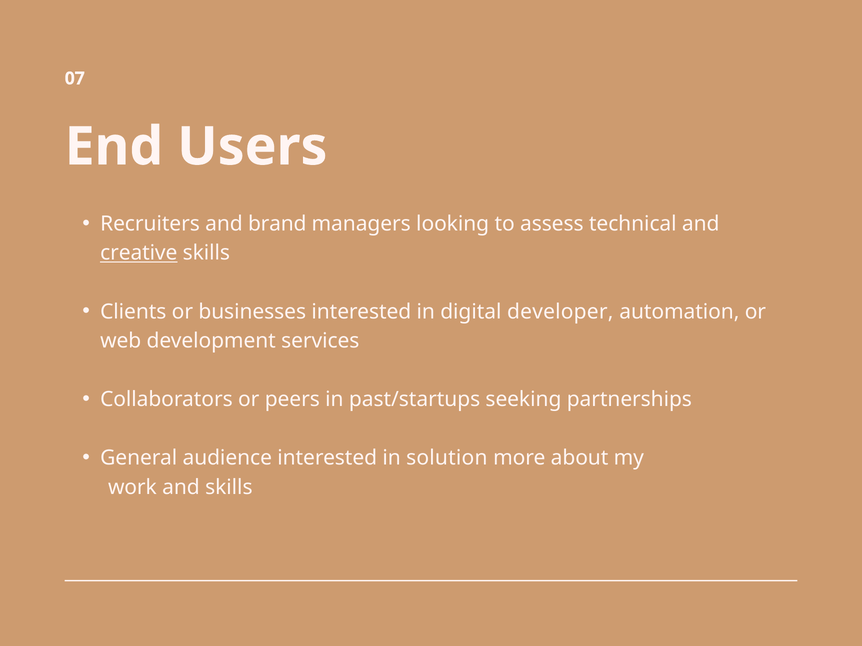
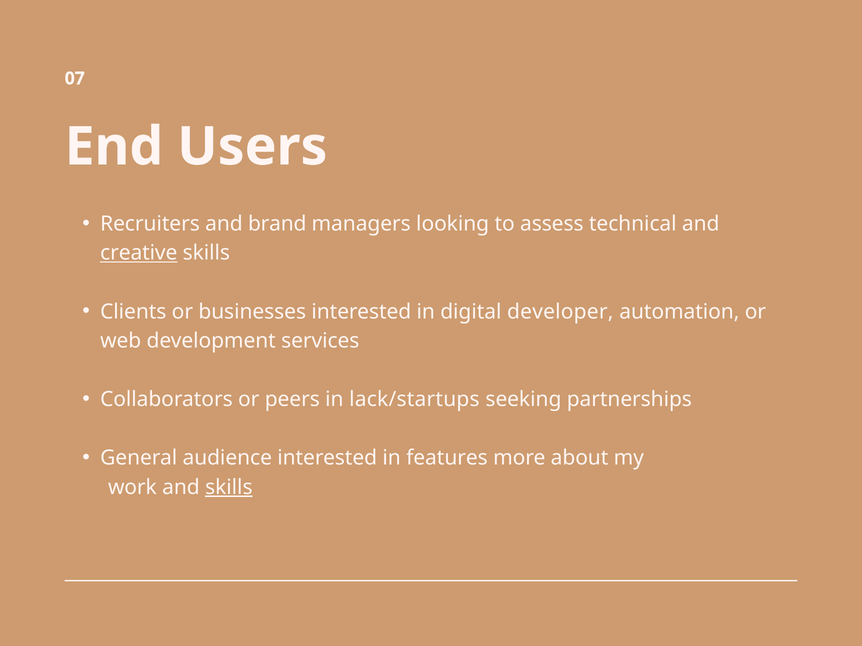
past/startups: past/startups -> lack/startups
solution: solution -> features
skills at (229, 488) underline: none -> present
